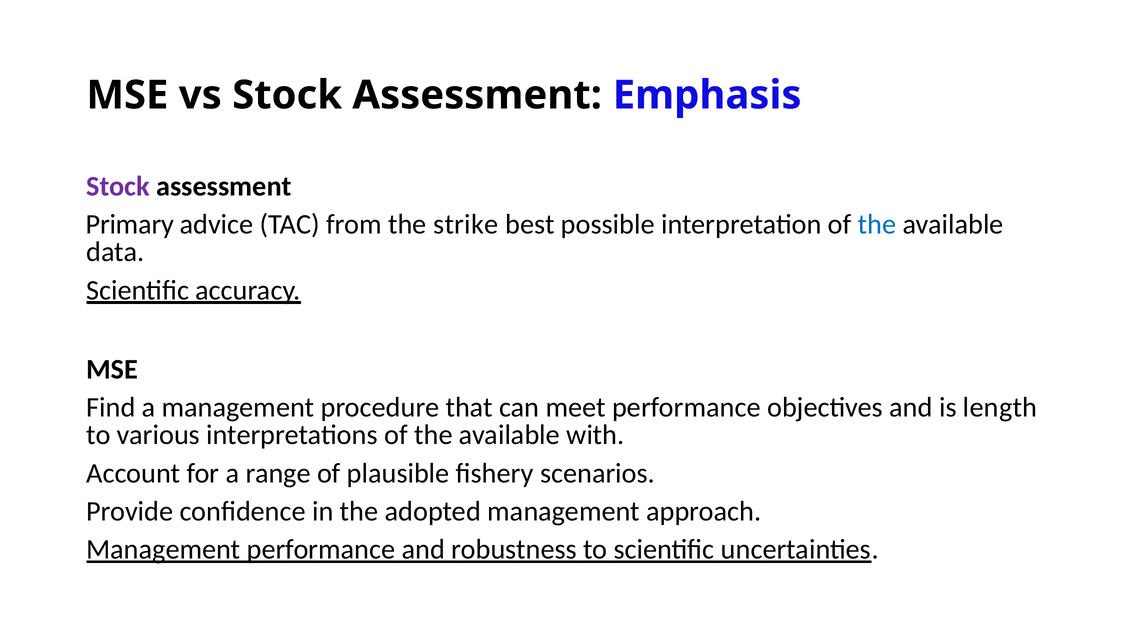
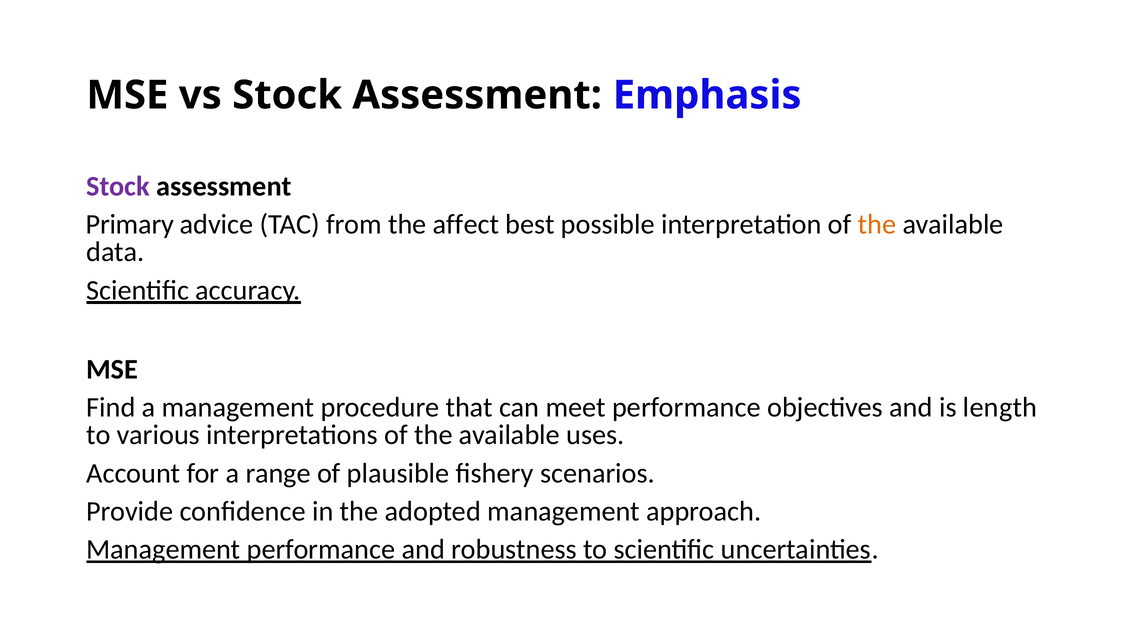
strike: strike -> affect
the at (877, 224) colour: blue -> orange
with: with -> uses
